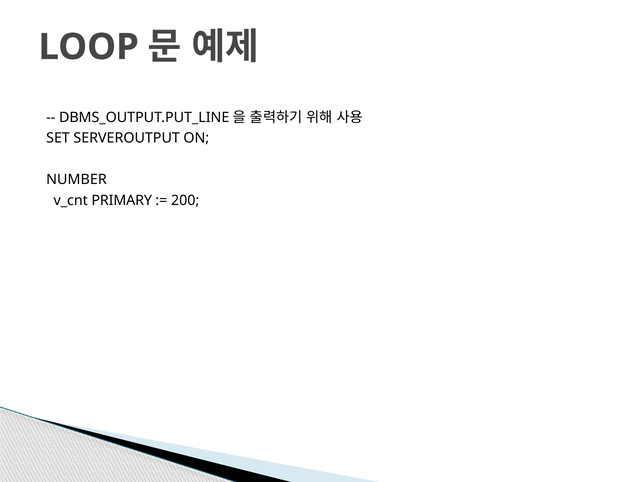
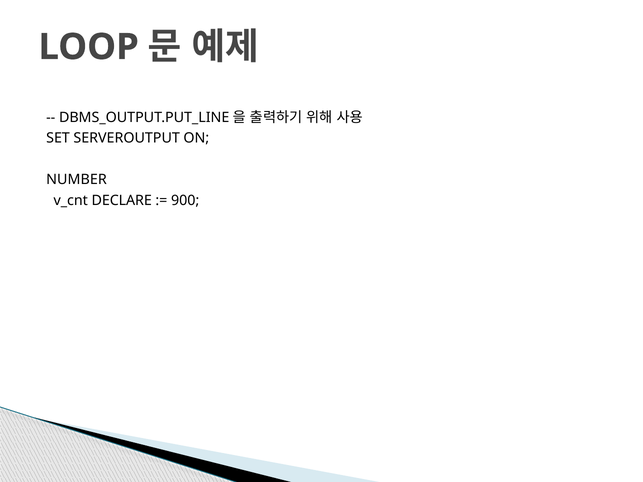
PRIMARY: PRIMARY -> DECLARE
200: 200 -> 900
